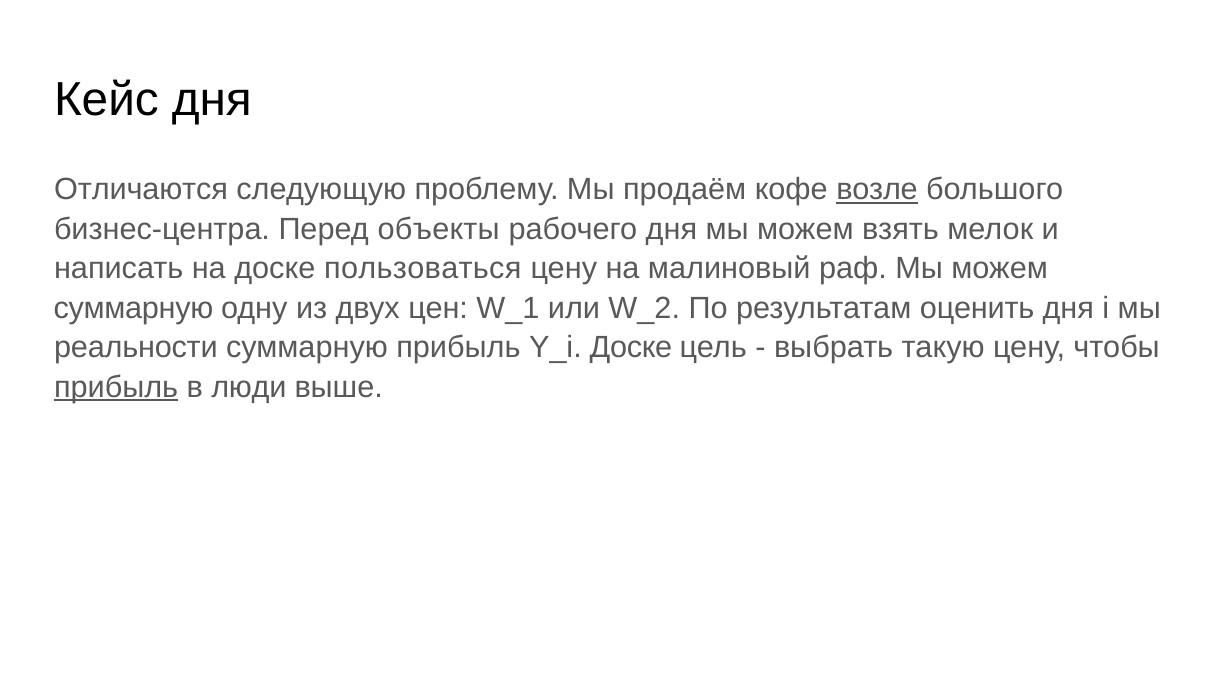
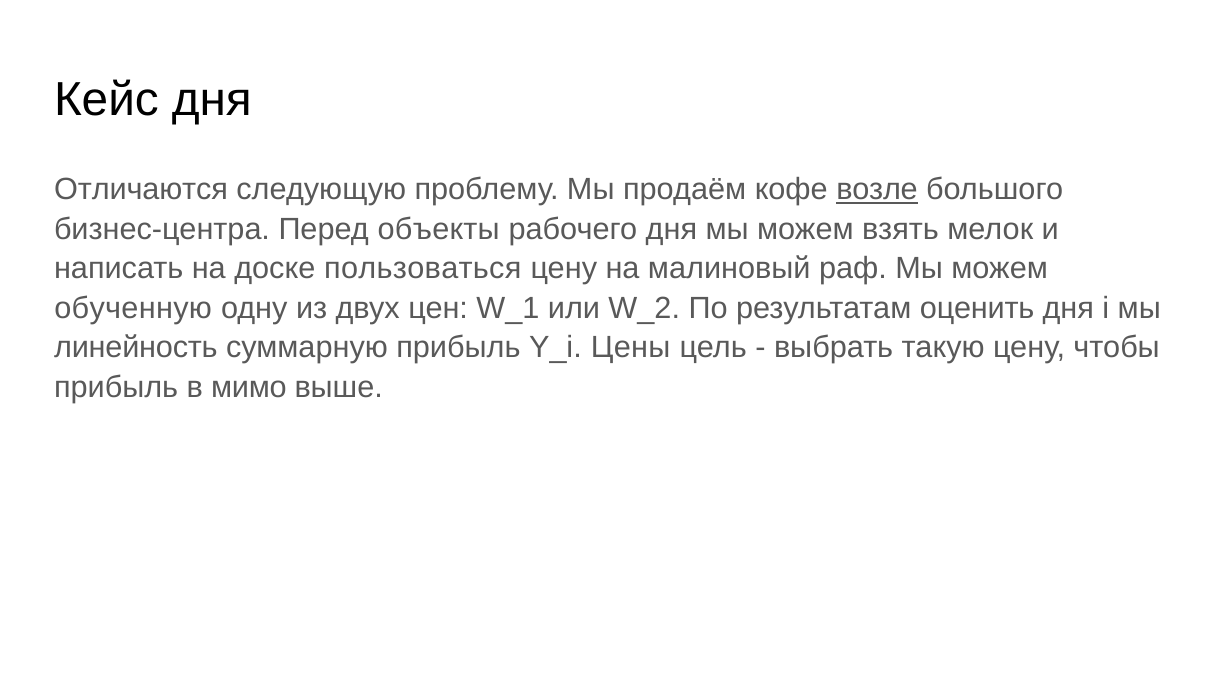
суммарную at (133, 308): суммарную -> обученную
реальности: реальности -> линейность
Y_i Доске: Доске -> Цены
прибыль at (116, 387) underline: present -> none
люди: люди -> мимо
